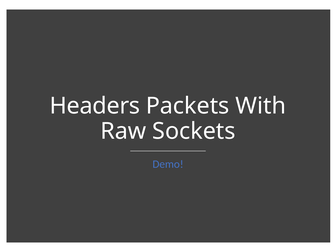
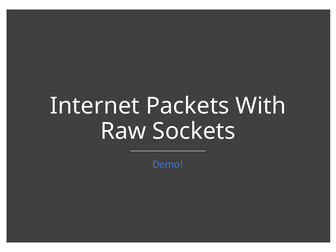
Headers: Headers -> Internet
